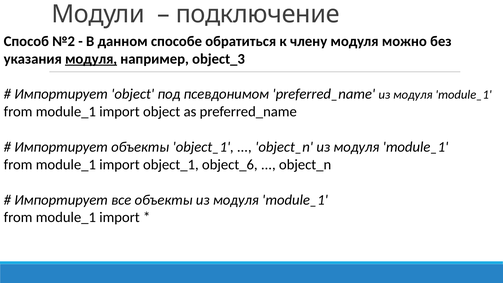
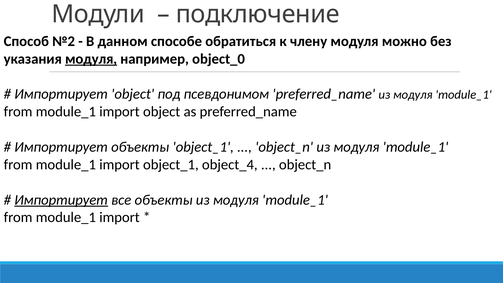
object_3: object_3 -> object_0
object_6: object_6 -> object_4
Импортирует at (61, 200) underline: none -> present
